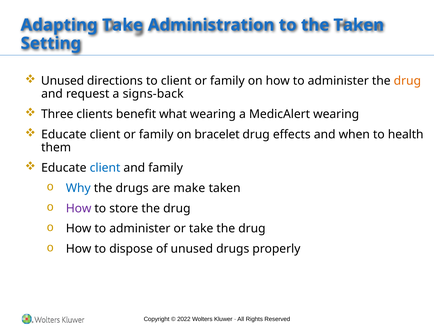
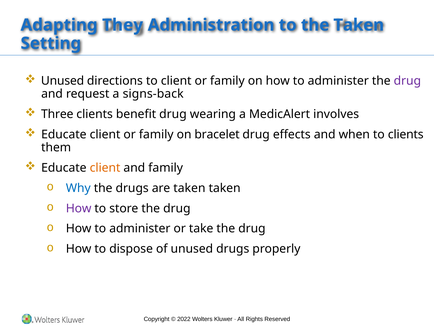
Adapting Take: Take -> They
drug at (407, 81) colour: orange -> purple
benefit what: what -> drug
MedicAlert wearing: wearing -> involves
to health: health -> clients
client at (105, 168) colour: blue -> orange
are make: make -> taken
